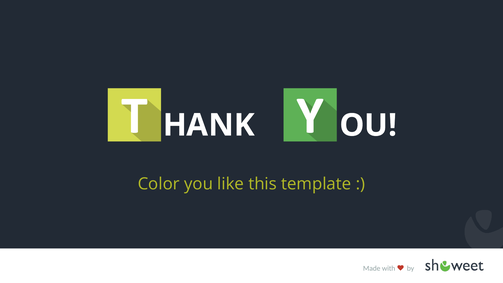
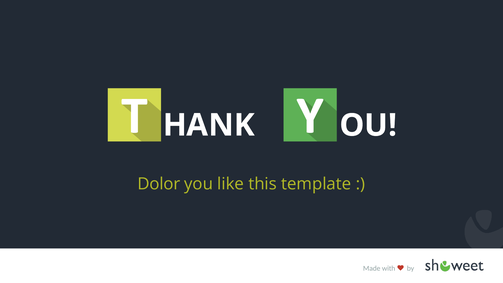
Color: Color -> Dolor
